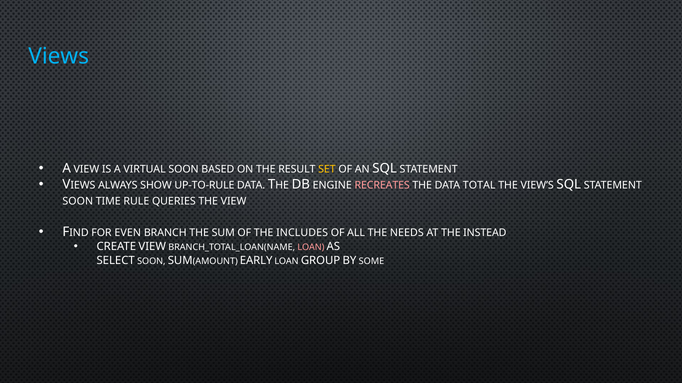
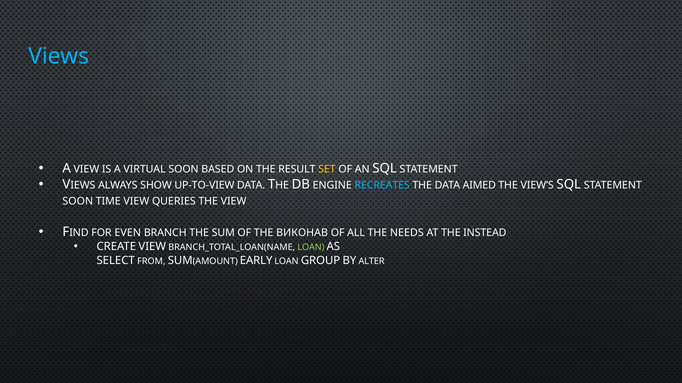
UP-TO-RULE: UP-TO-RULE -> UP-TO-VIEW
RECREATES colour: pink -> light blue
TOTAL: TOTAL -> AIMED
TIME RULE: RULE -> VIEW
INCLUDES: INCLUDES -> ВИКОНАВ
LOAN at (311, 248) colour: pink -> light green
SELECT SOON: SOON -> FROM
SOME: SOME -> ALTER
